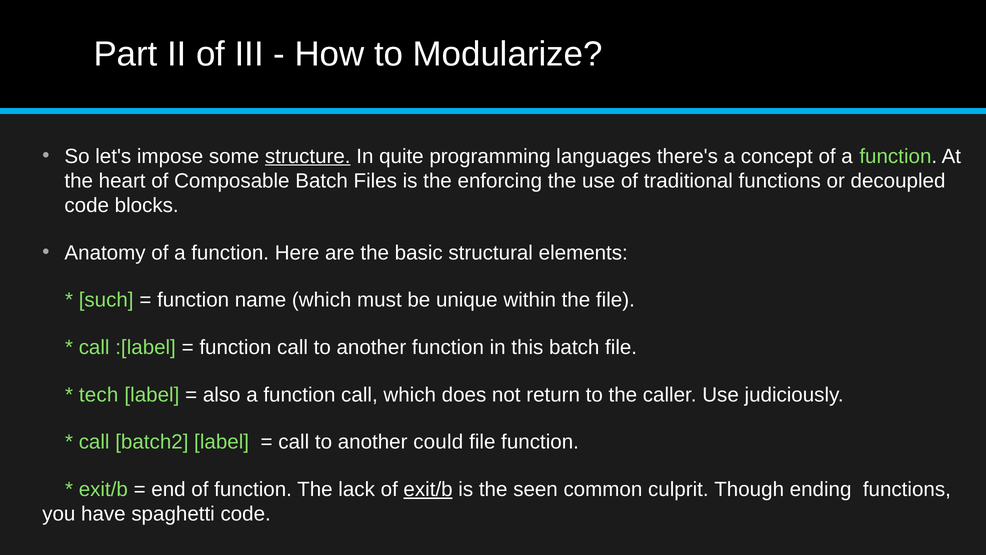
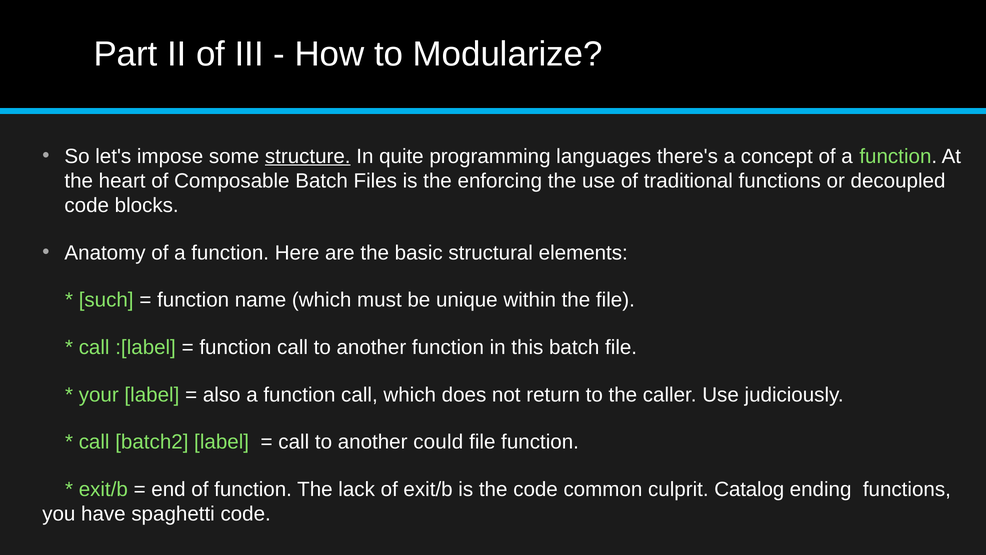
tech: tech -> your
exit/b at (428, 489) underline: present -> none
the seen: seen -> code
Though: Though -> Catalog
